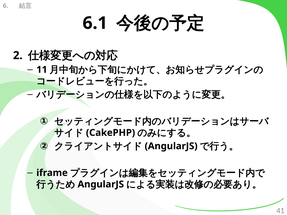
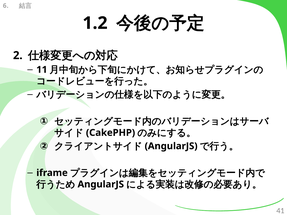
6.1: 6.1 -> 1.2
